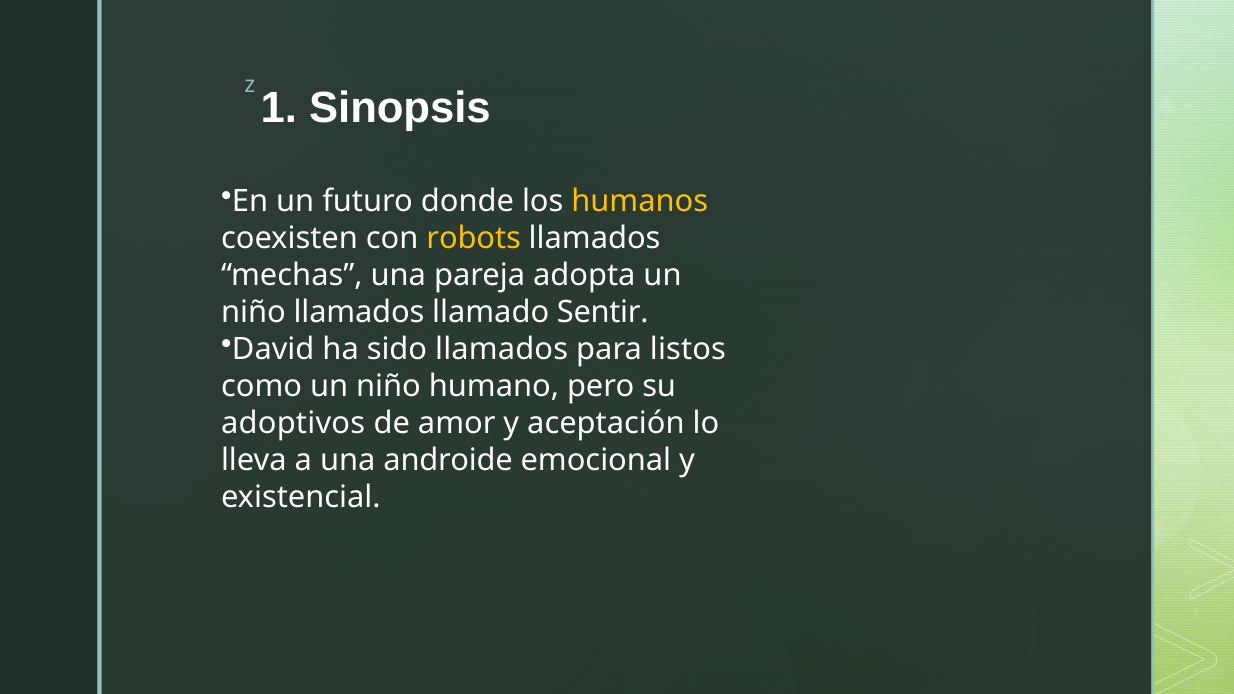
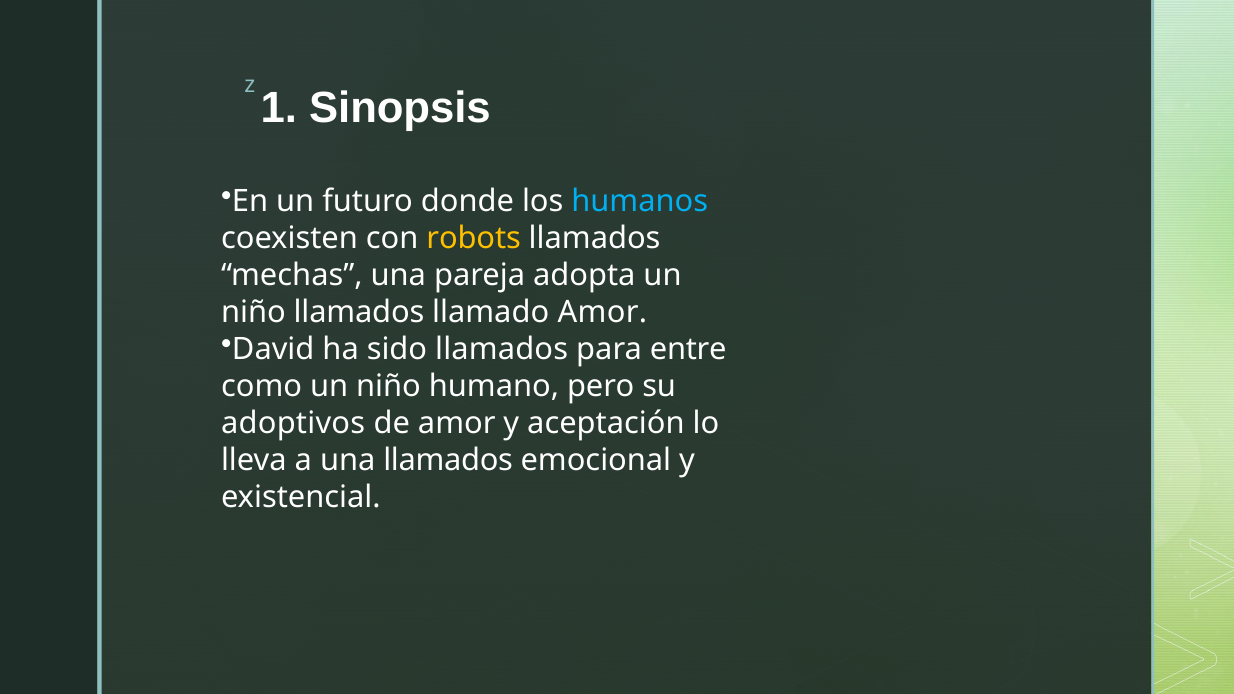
humanos colour: yellow -> light blue
llamado Sentir: Sentir -> Amor
listos: listos -> entre
una androide: androide -> llamados
